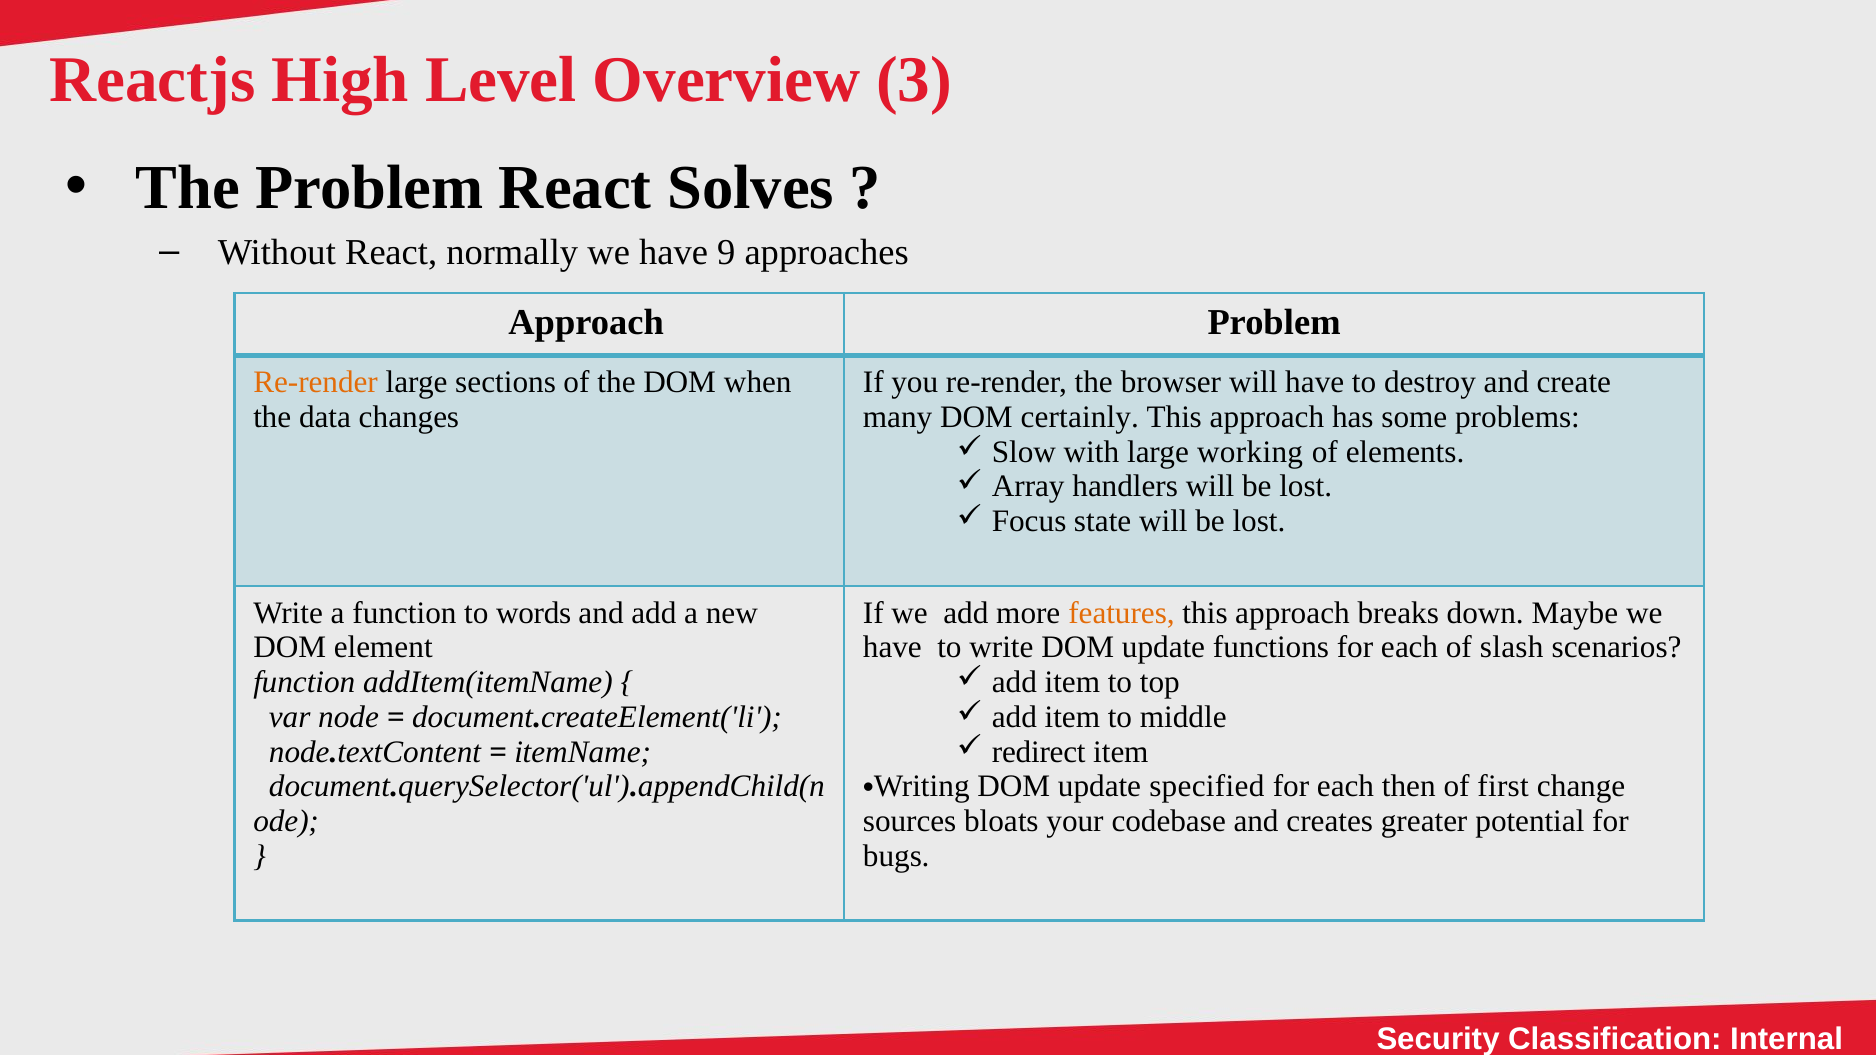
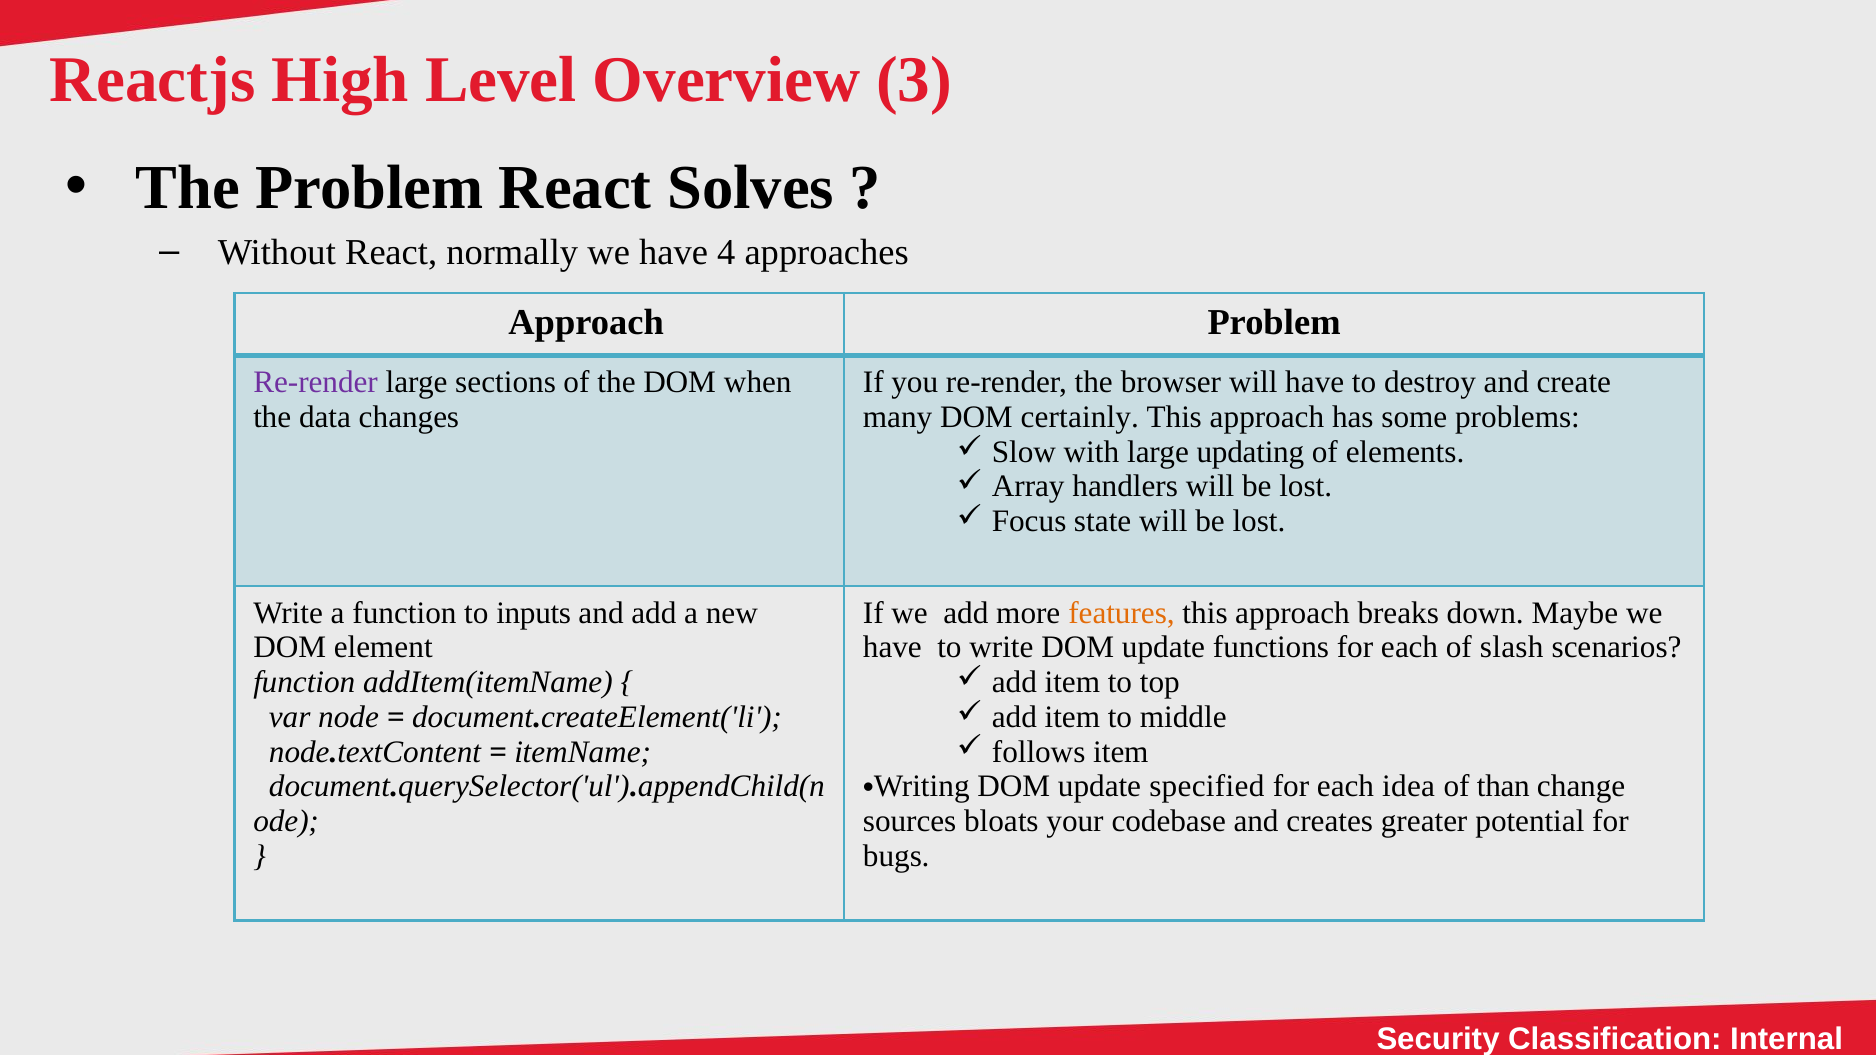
have 9: 9 -> 4
Re-render at (316, 383) colour: orange -> purple
working: working -> updating
words: words -> inputs
redirect: redirect -> follows
then: then -> idea
first: first -> than
